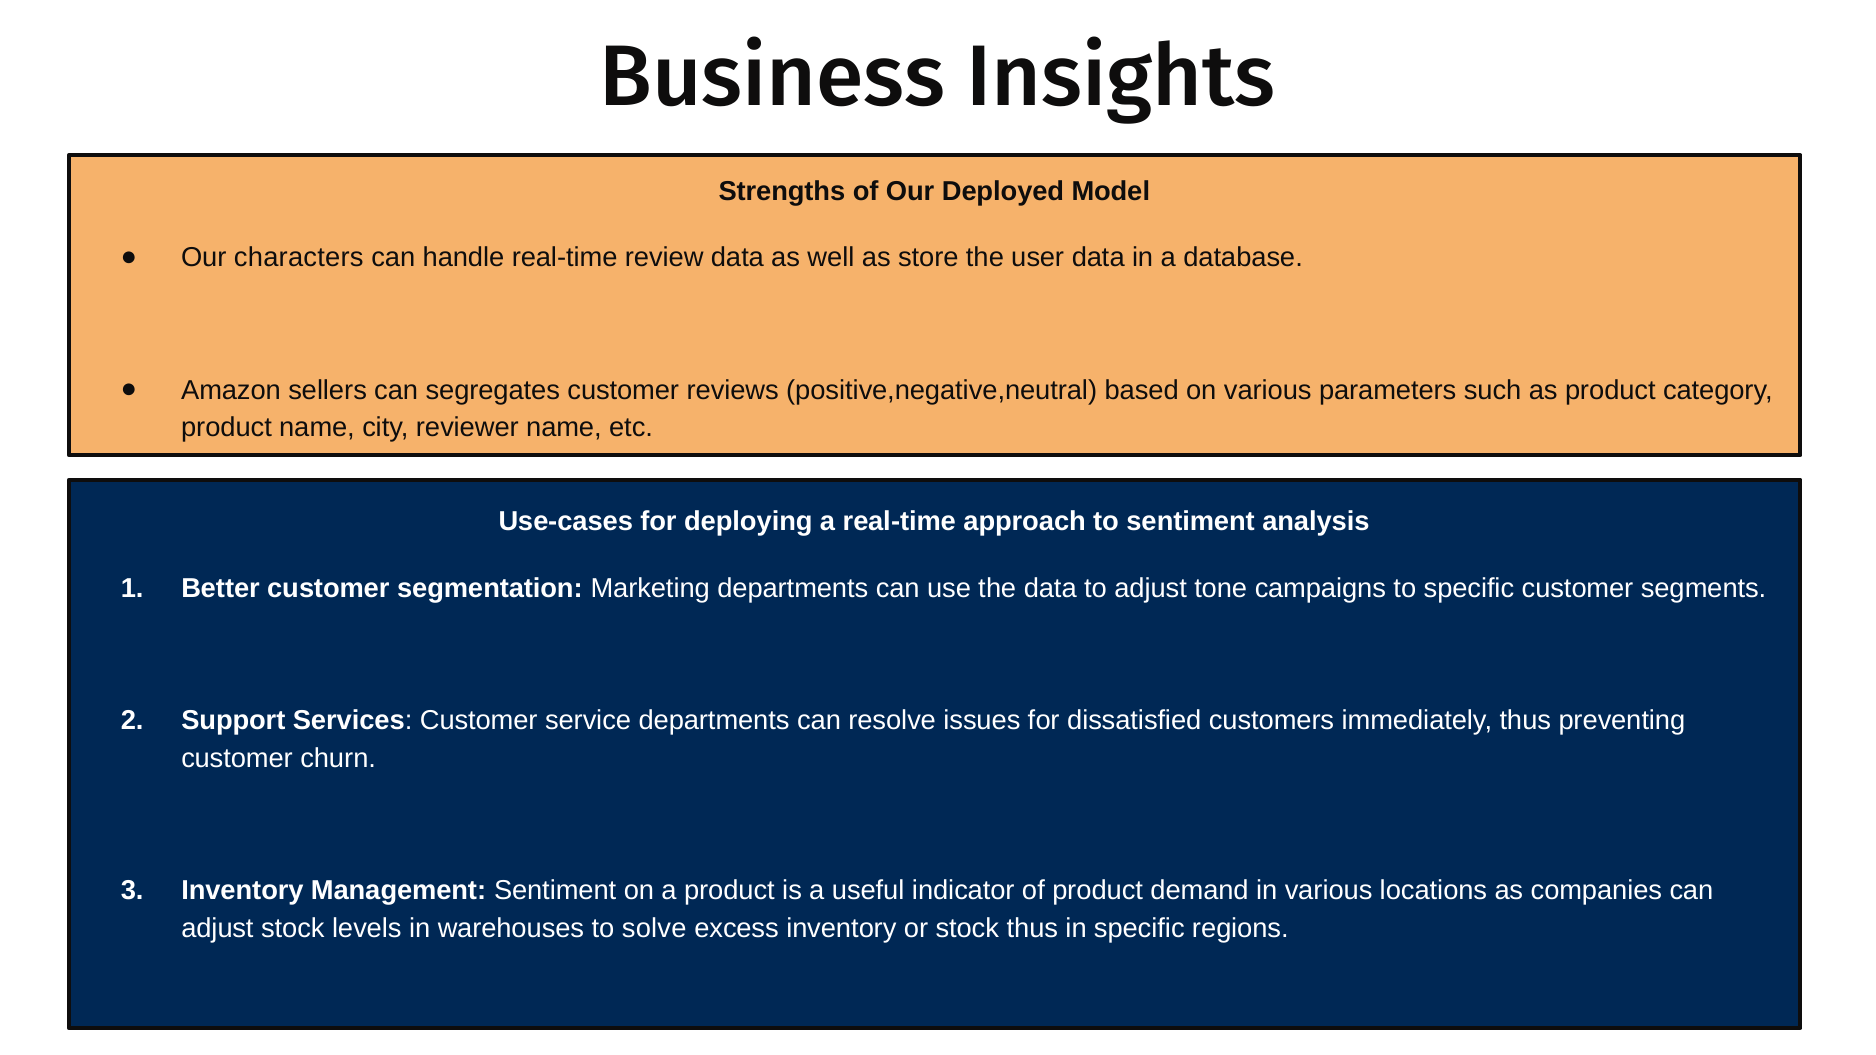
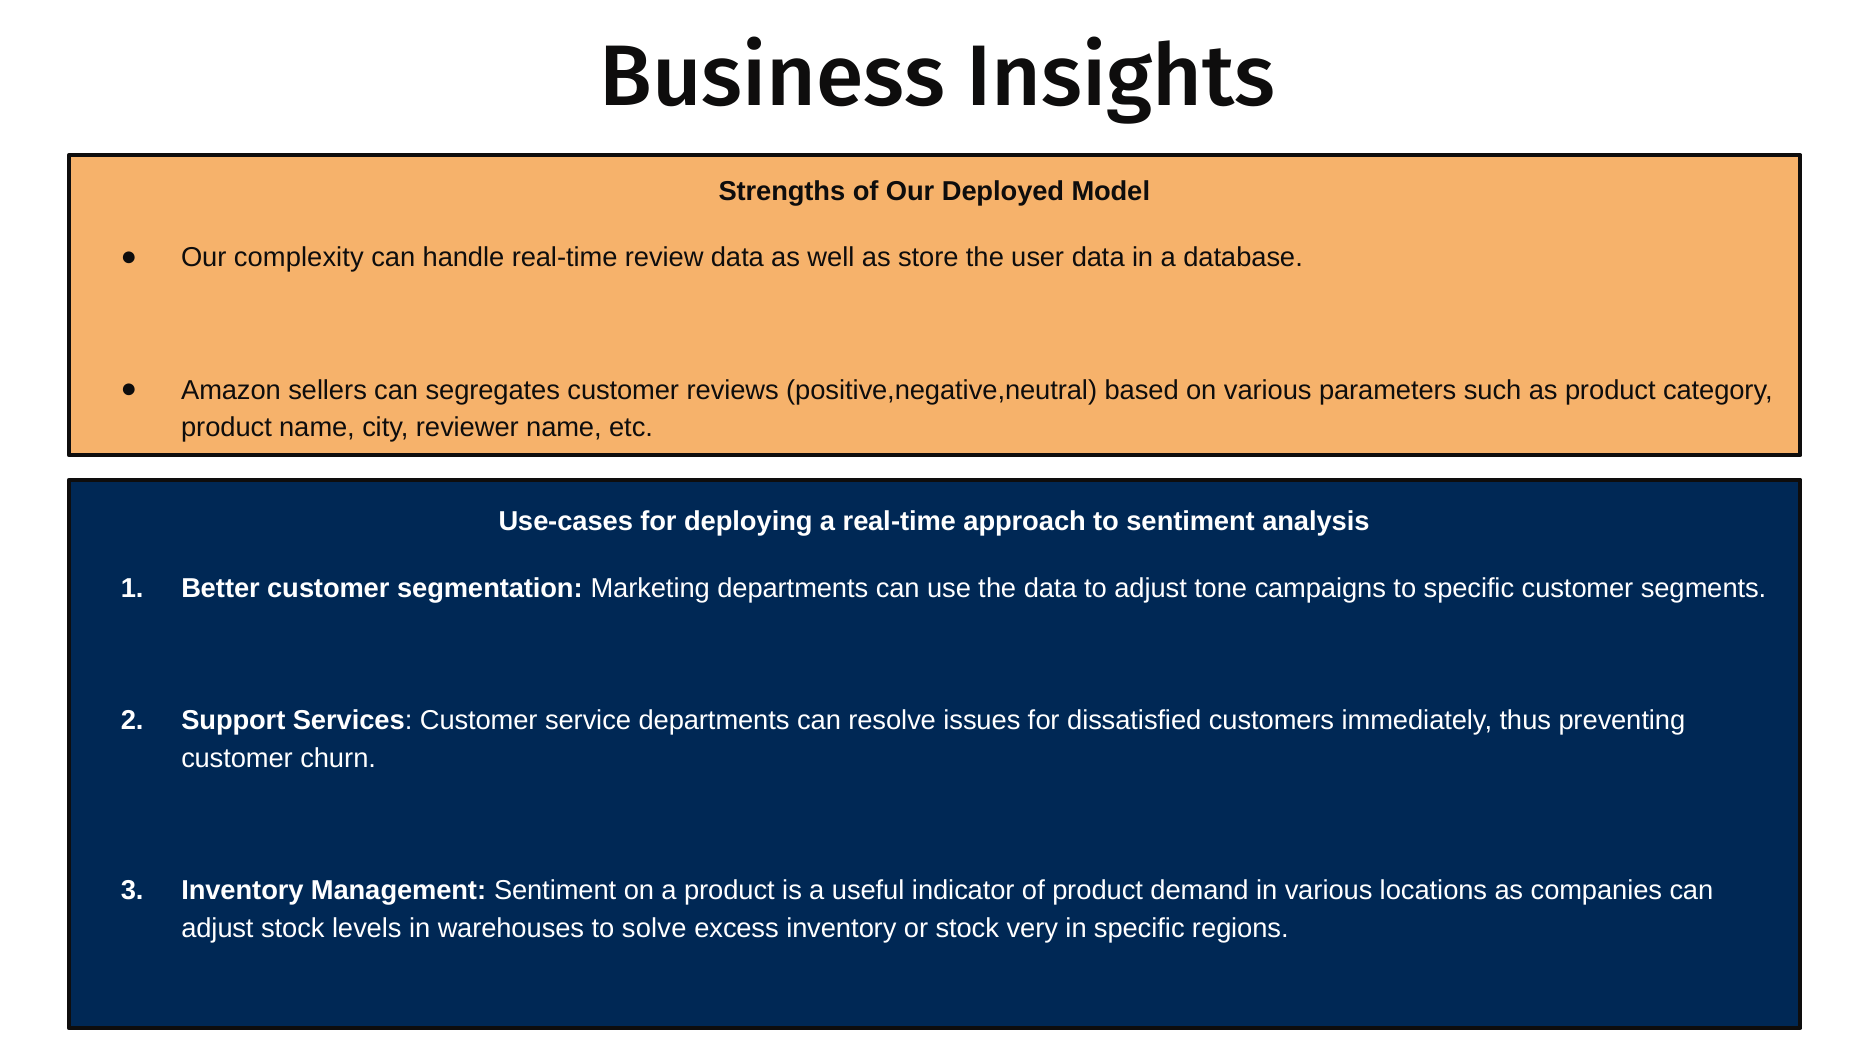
characters: characters -> complexity
stock thus: thus -> very
